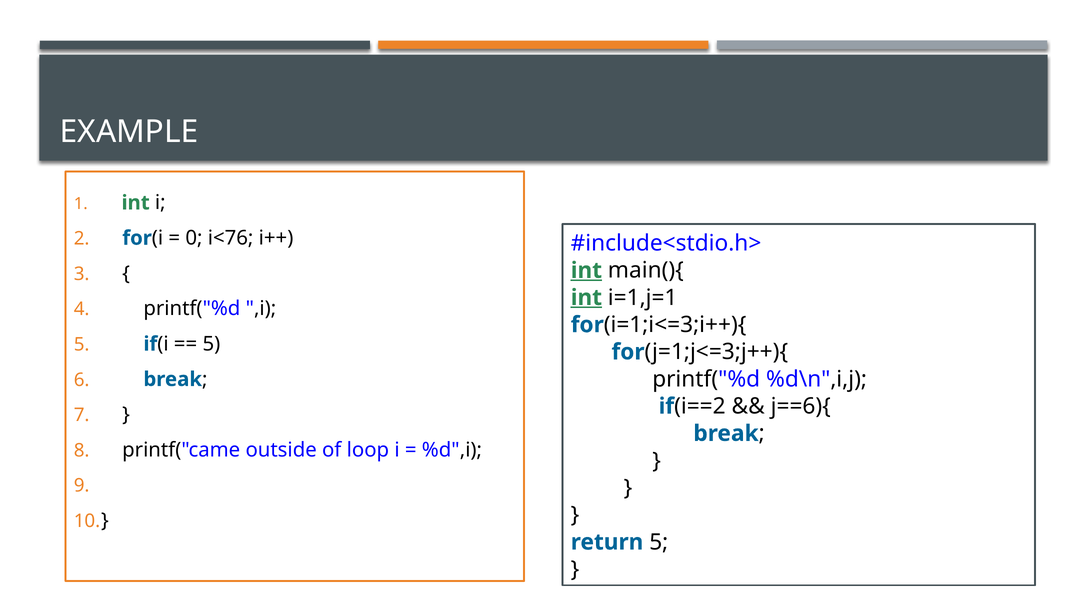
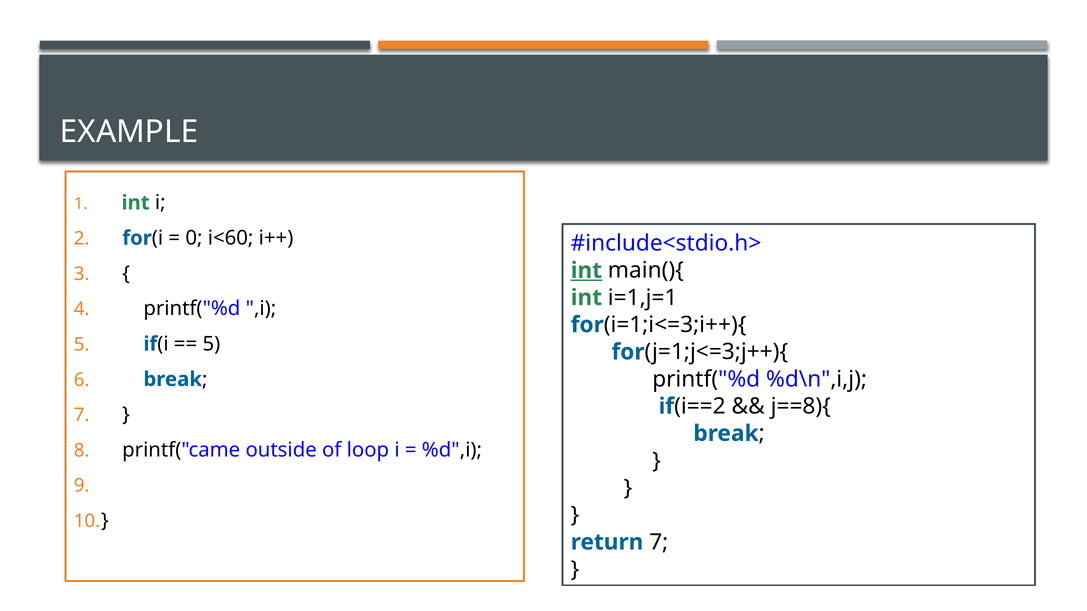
i<76: i<76 -> i<60
int at (586, 298) underline: present -> none
j==6){: j==6){ -> j==8){
return 5: 5 -> 7
